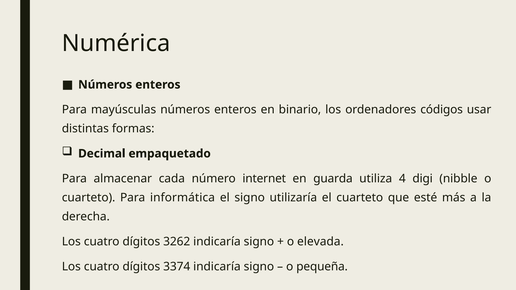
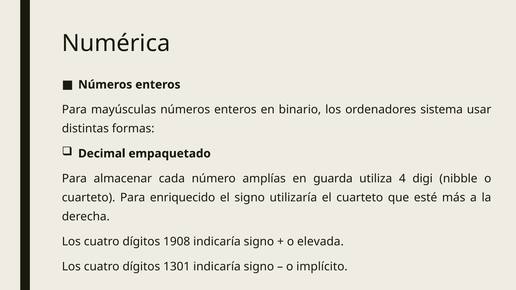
códigos: códigos -> sistema
internet: internet -> amplías
informática: informática -> enriquecido
3262: 3262 -> 1908
3374: 3374 -> 1301
pequeña: pequeña -> implícito
